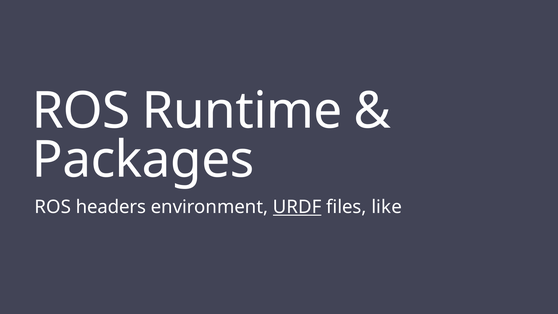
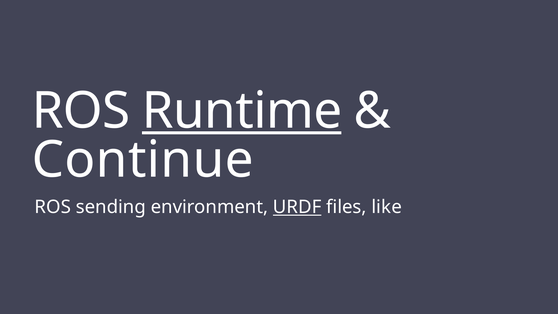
Runtime underline: none -> present
Packages: Packages -> Continue
headers: headers -> sending
